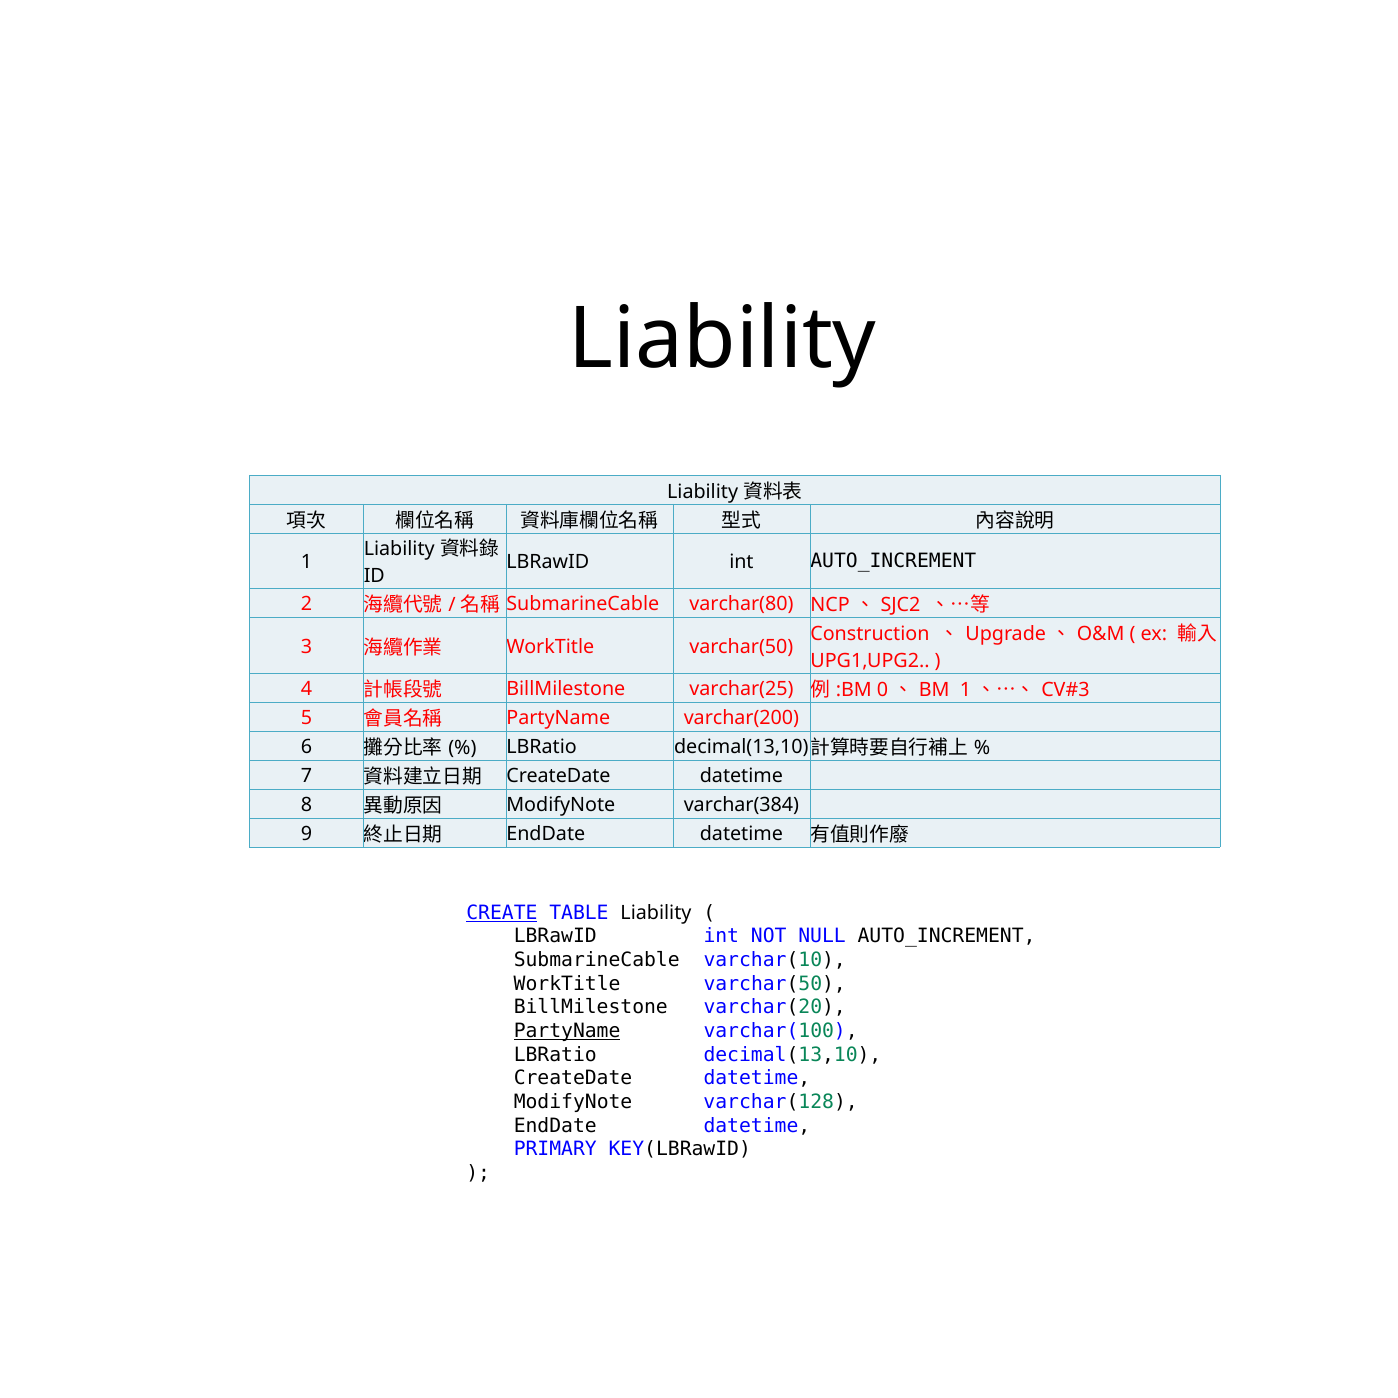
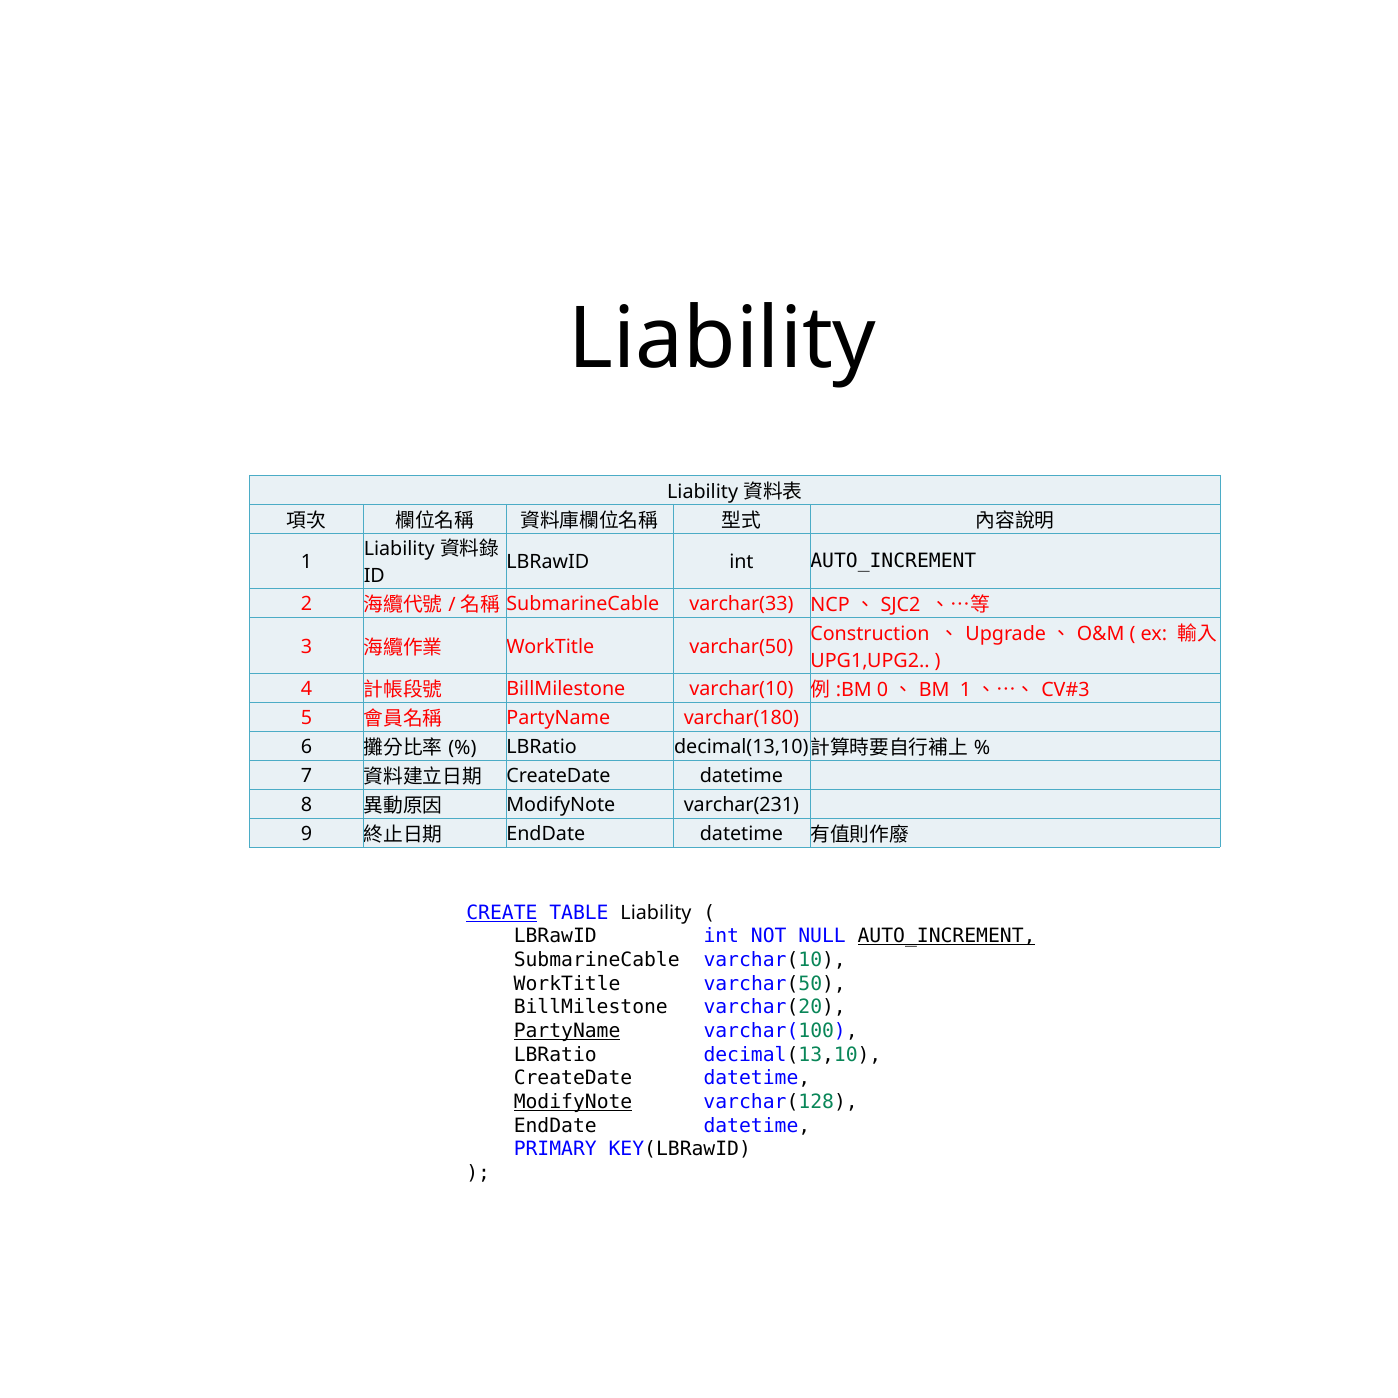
varchar(80: varchar(80 -> varchar(33
BillMilestone varchar(25: varchar(25 -> varchar(10
varchar(200: varchar(200 -> varchar(180
varchar(384: varchar(384 -> varchar(231
AUTO_INCREMENT at (947, 936) underline: none -> present
ModifyNote at (573, 1102) underline: none -> present
